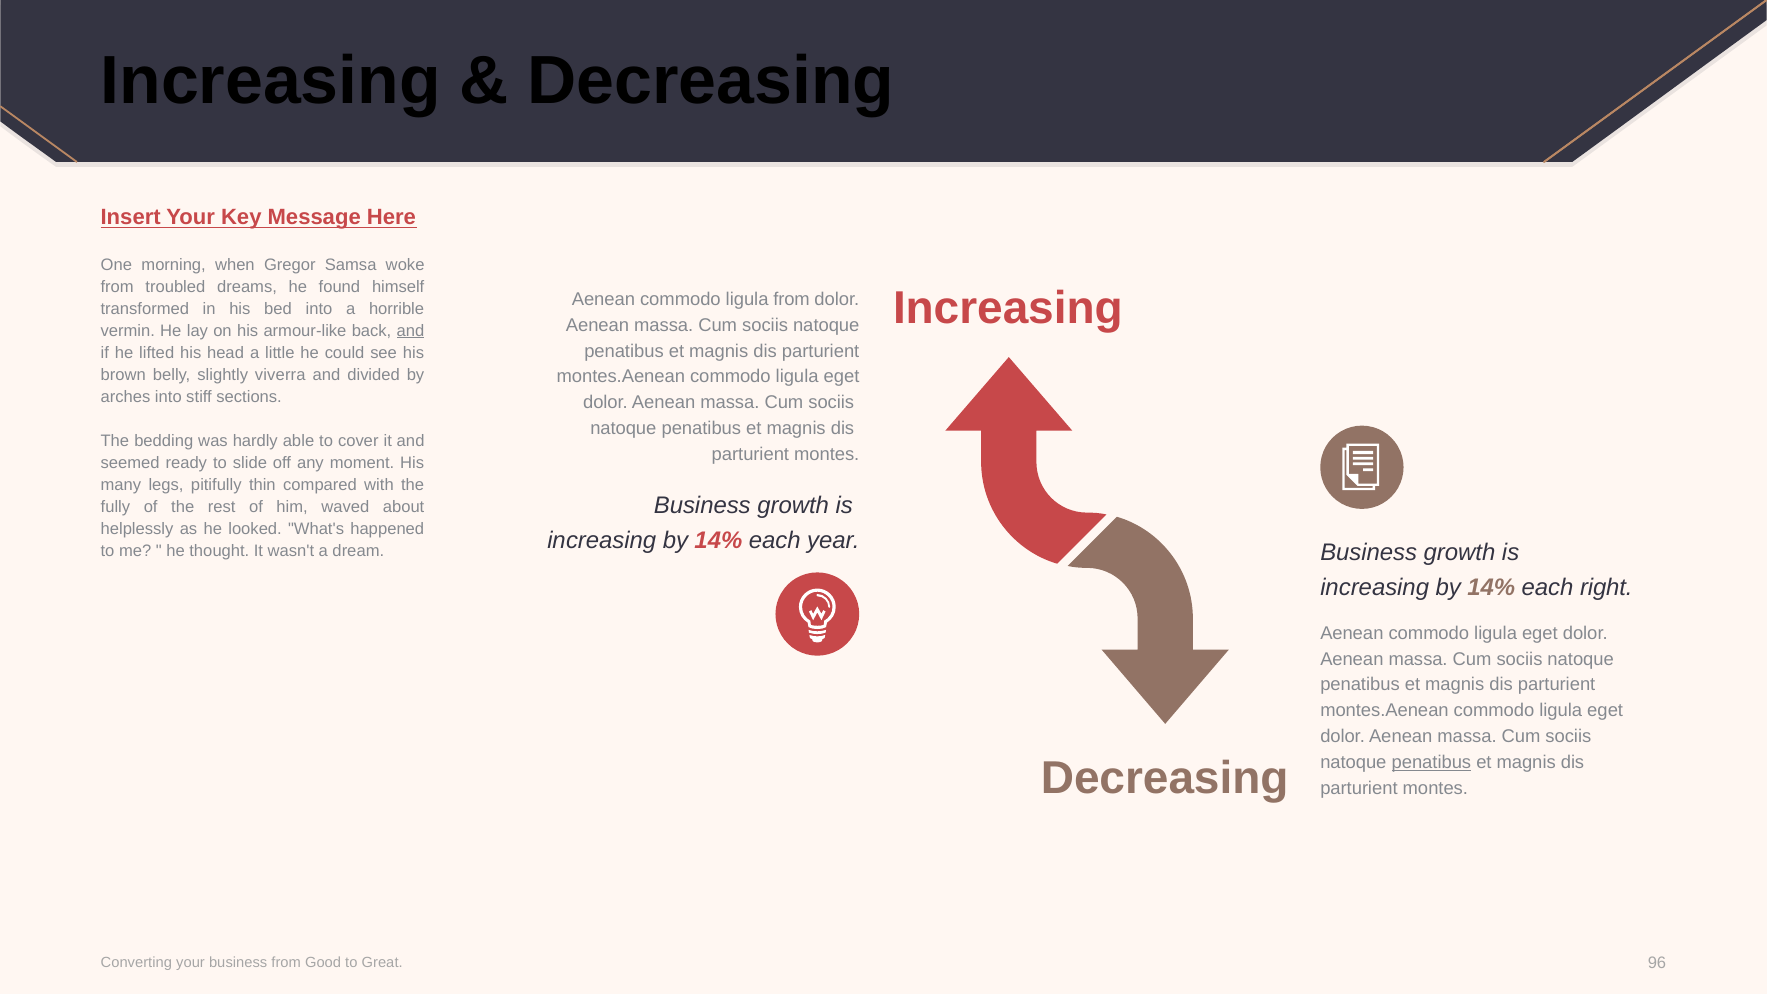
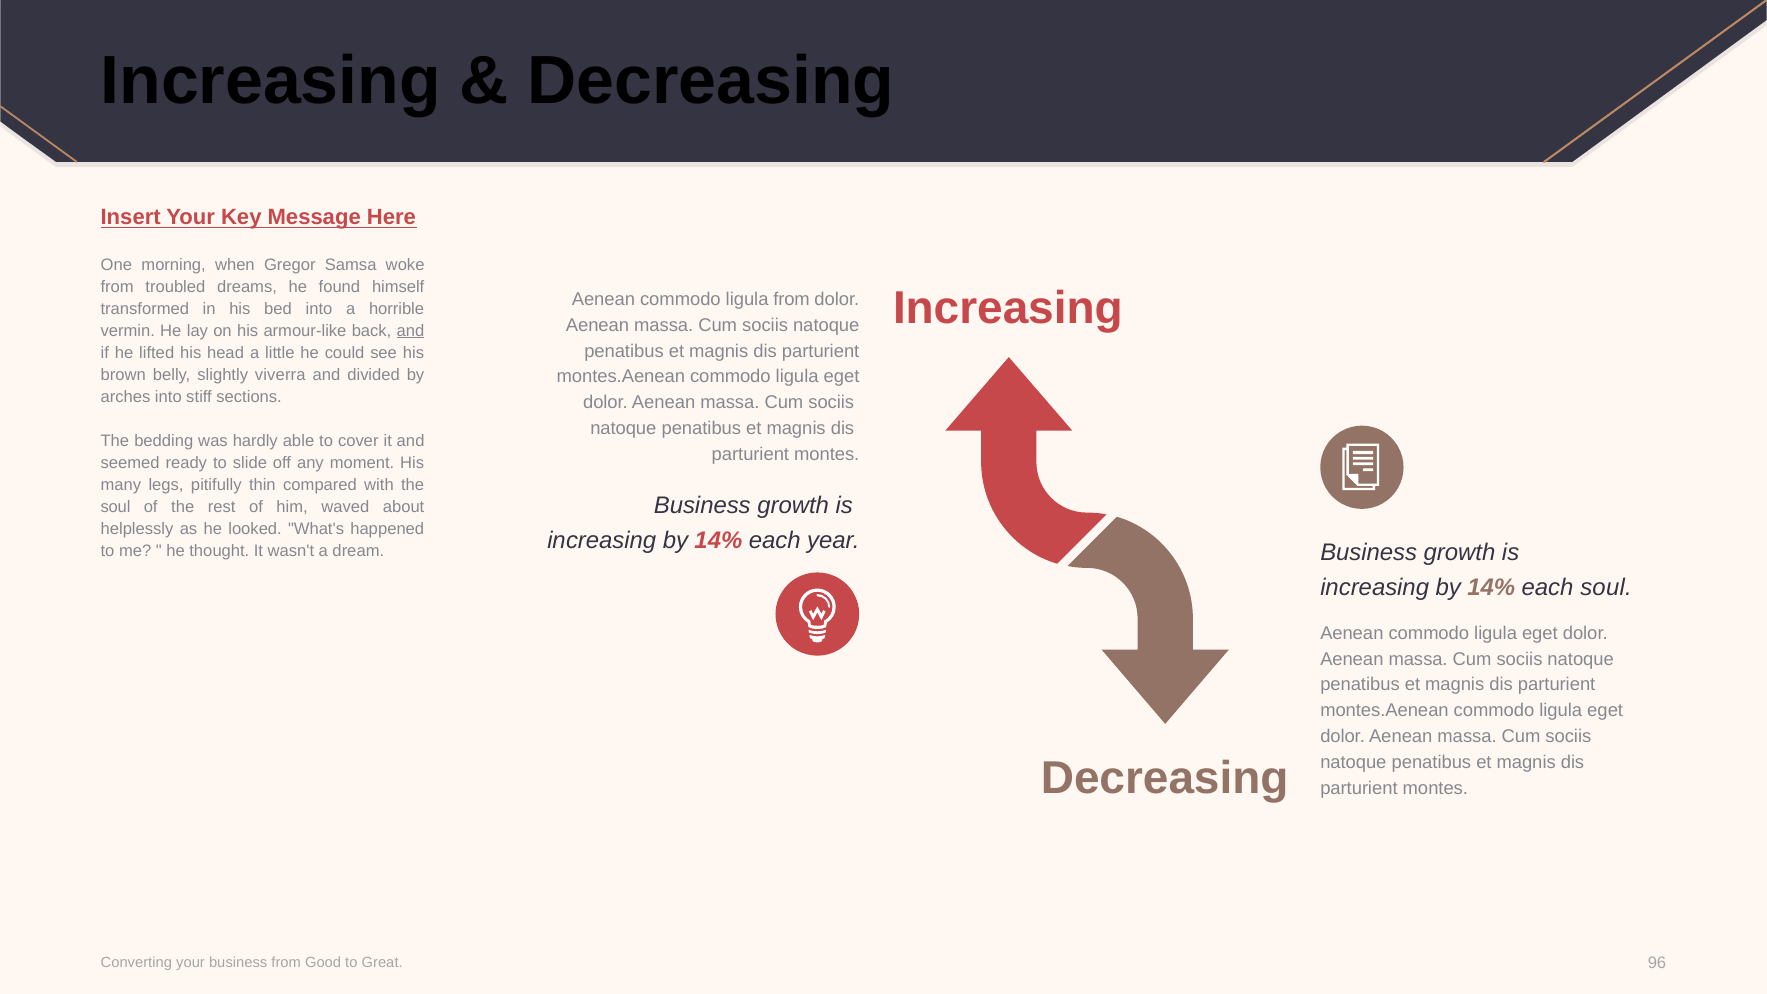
fully at (115, 507): fully -> soul
each right: right -> soul
penatibus at (1431, 762) underline: present -> none
